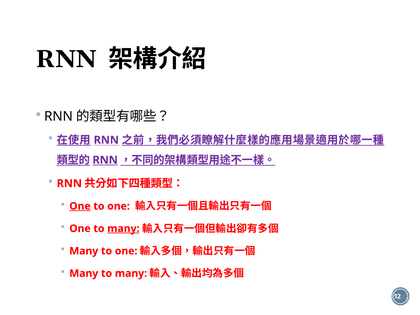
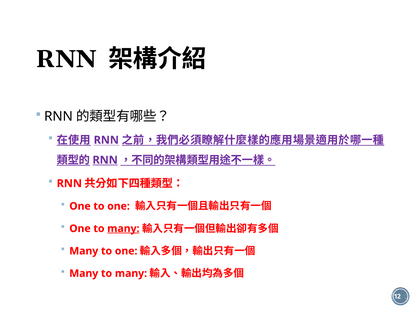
One at (80, 206) underline: present -> none
